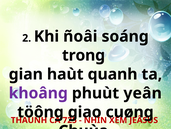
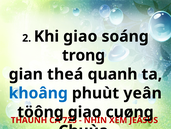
Khi ñoâi: ñoâi -> giao
haùt: haùt -> theá
khoâng colour: purple -> blue
